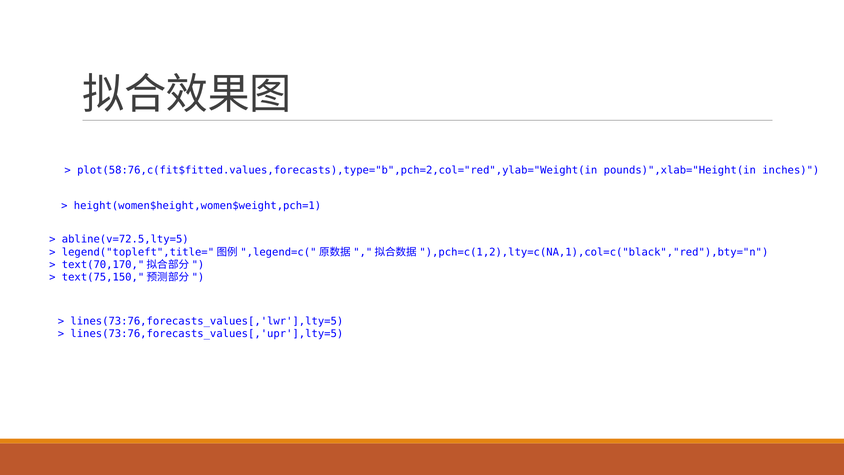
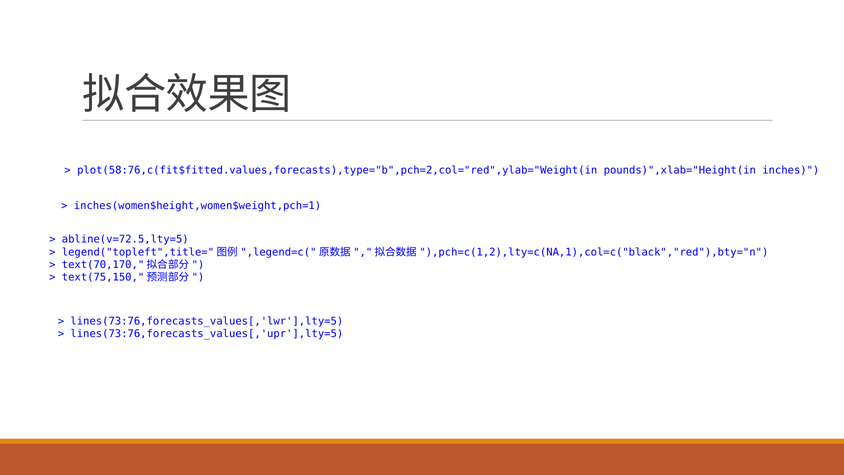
height(women$height,women$weight,pch=1: height(women$height,women$weight,pch=1 -> inches(women$height,women$weight,pch=1
